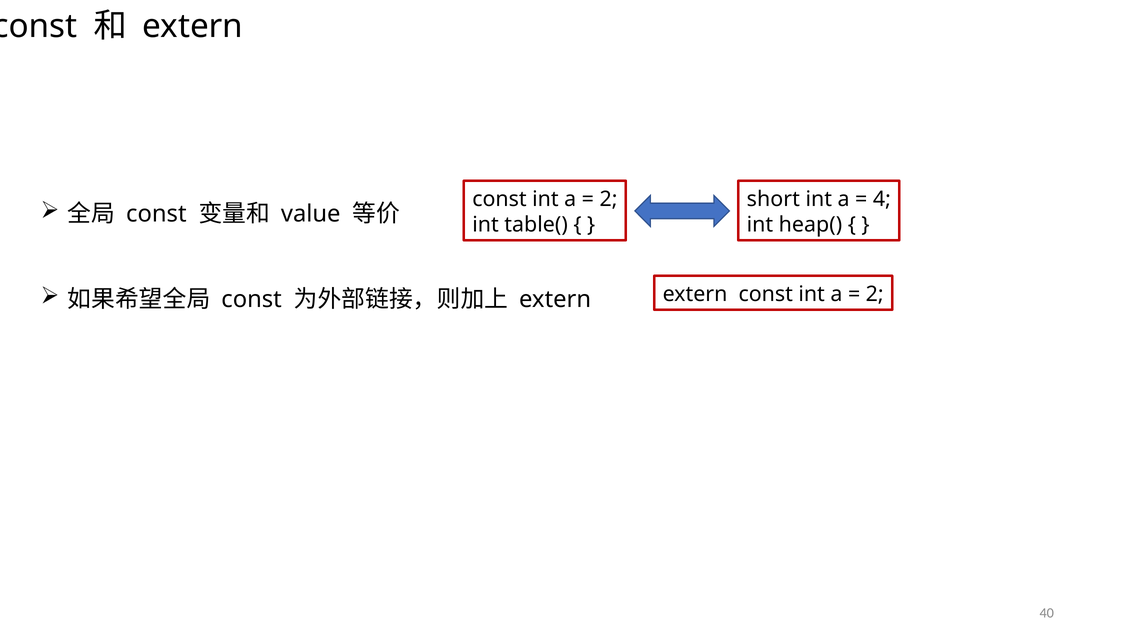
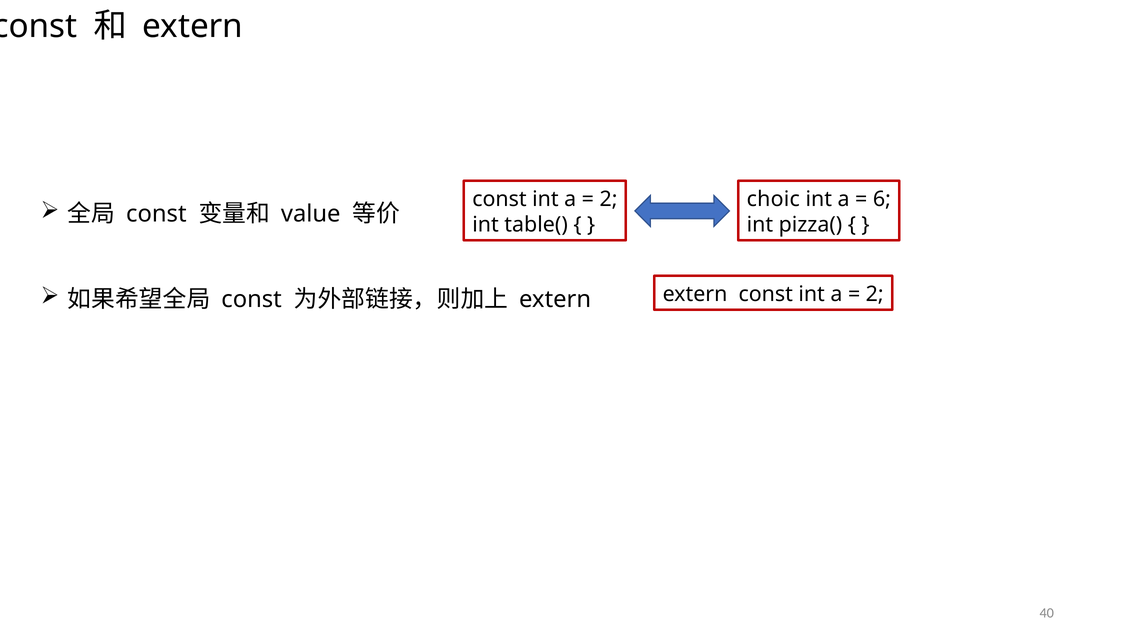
short: short -> choic
4: 4 -> 6
heap(: heap( -> pizza(
